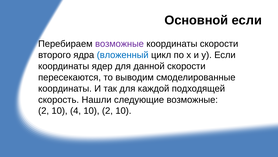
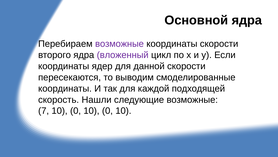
Основной если: если -> ядра
вложенный colour: blue -> purple
2 at (44, 110): 2 -> 7
4 at (76, 110): 4 -> 0
2 at (107, 110): 2 -> 0
